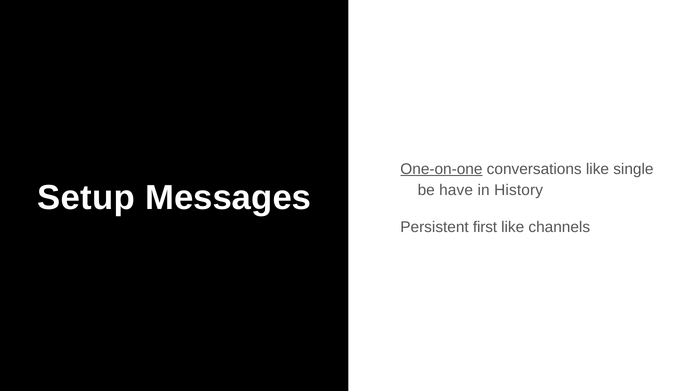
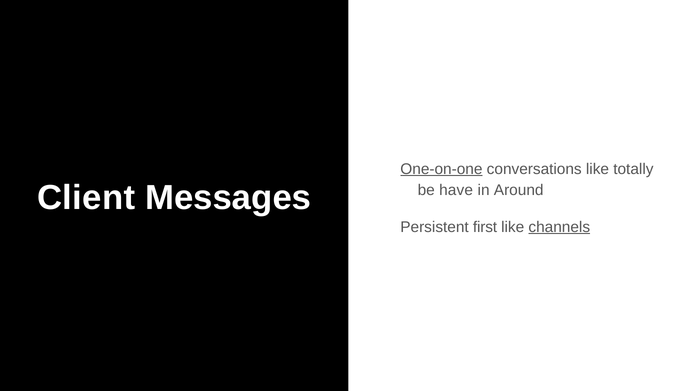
single: single -> totally
Setup: Setup -> Client
History: History -> Around
channels underline: none -> present
